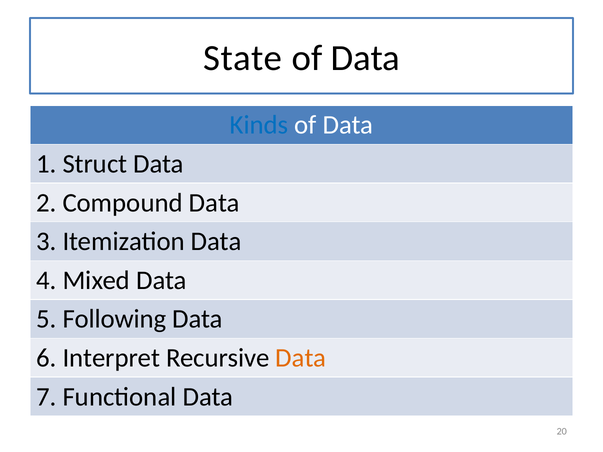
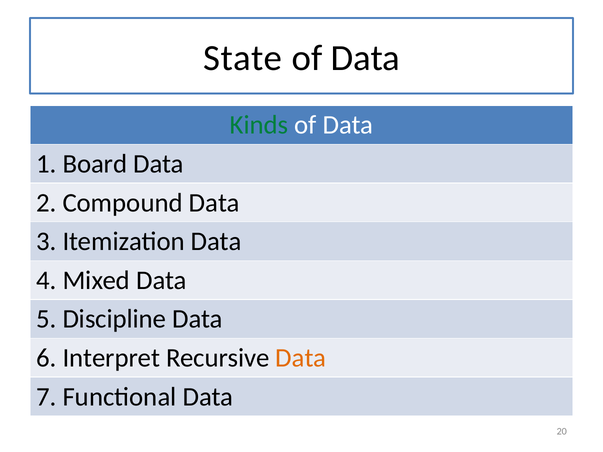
Kinds colour: blue -> green
Struct: Struct -> Board
Following: Following -> Discipline
